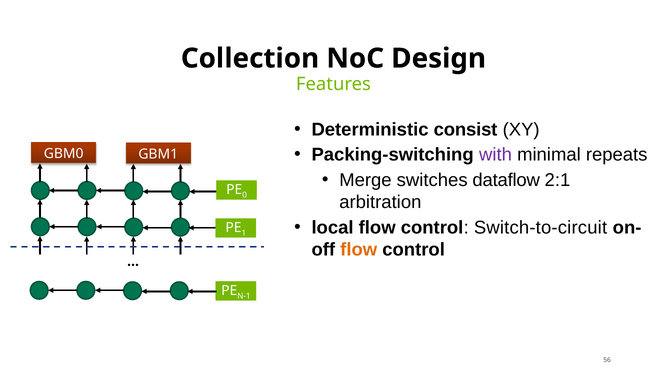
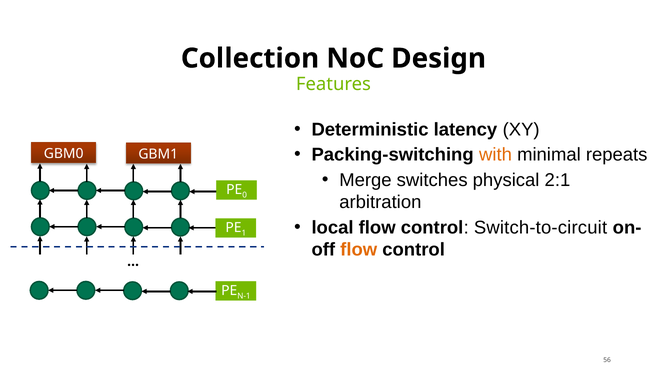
consist: consist -> latency
with colour: purple -> orange
dataflow: dataflow -> physical
